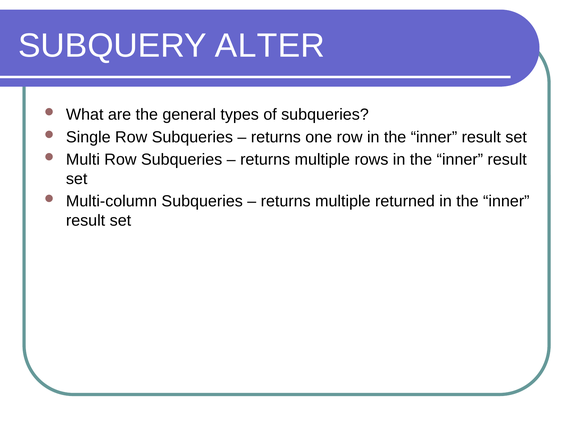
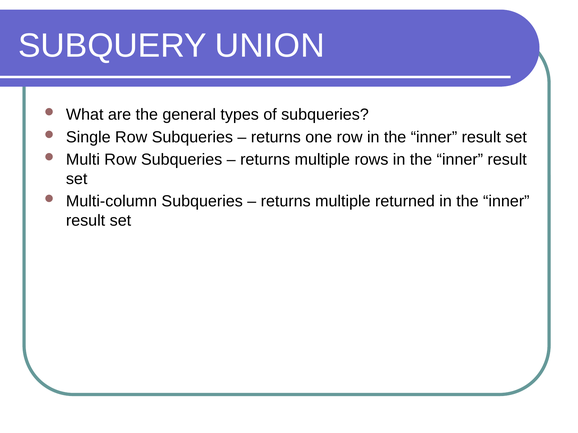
ALTER: ALTER -> UNION
